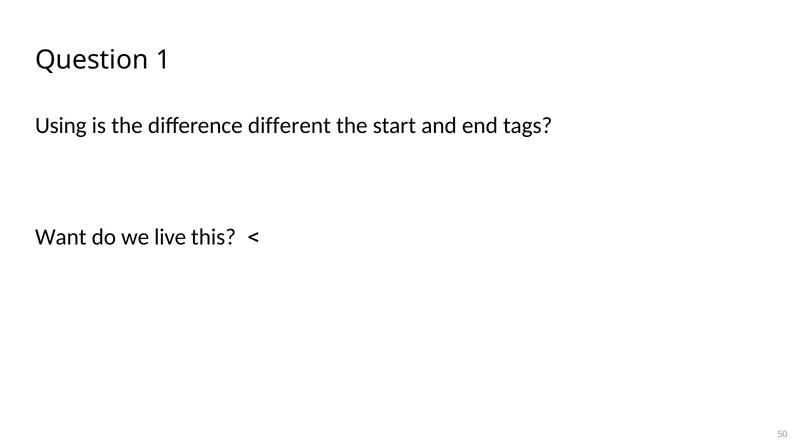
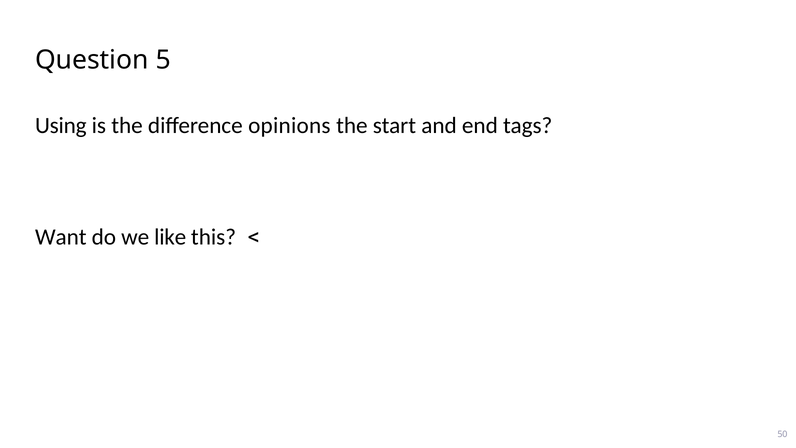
1: 1 -> 5
different: different -> opinions
live: live -> like
